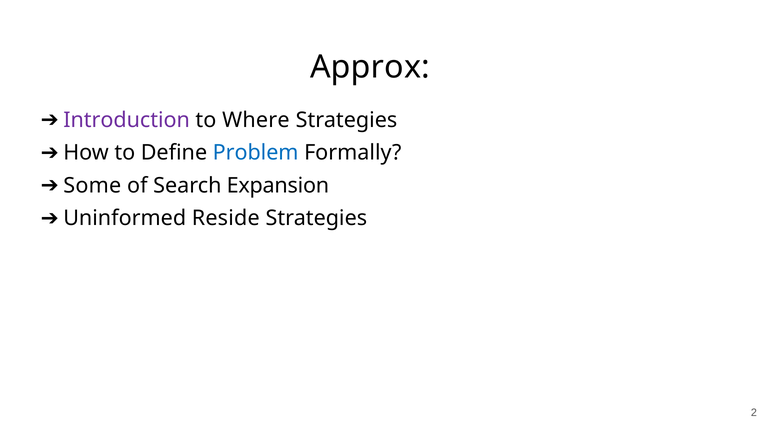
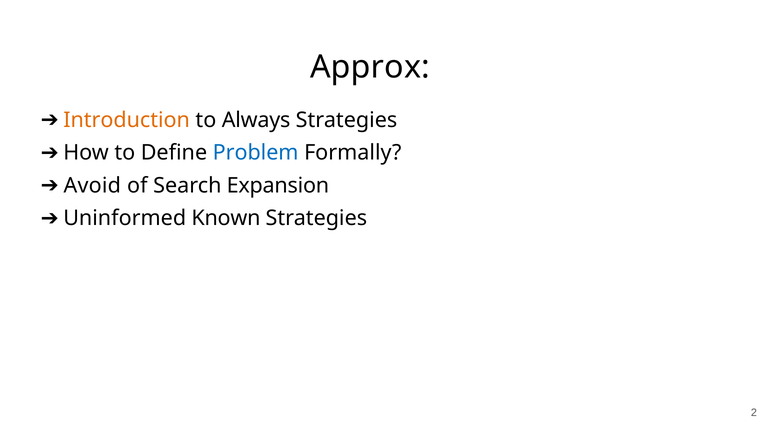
Introduction colour: purple -> orange
Where: Where -> Always
Some: Some -> Avoid
Reside: Reside -> Known
